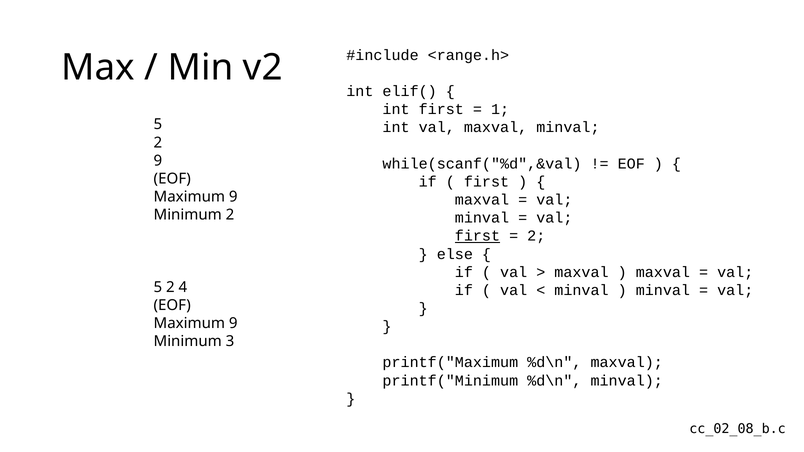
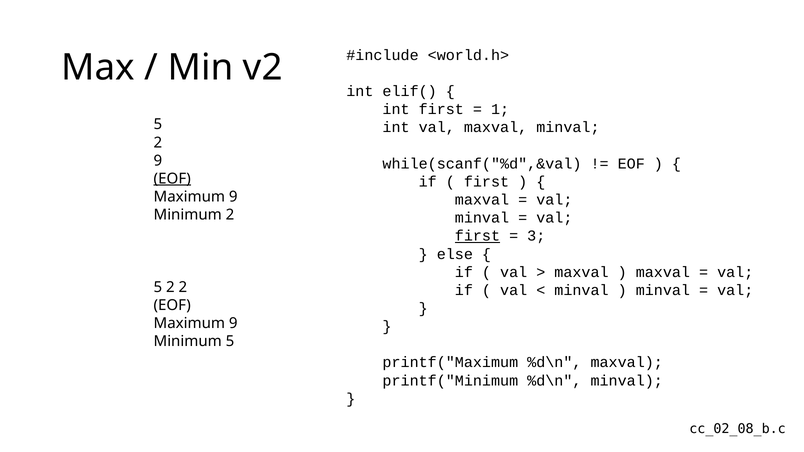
<range.h>: <range.h> -> <world.h>
EOF at (172, 179) underline: none -> present
2 at (536, 236): 2 -> 3
2 4: 4 -> 2
Minimum 3: 3 -> 5
